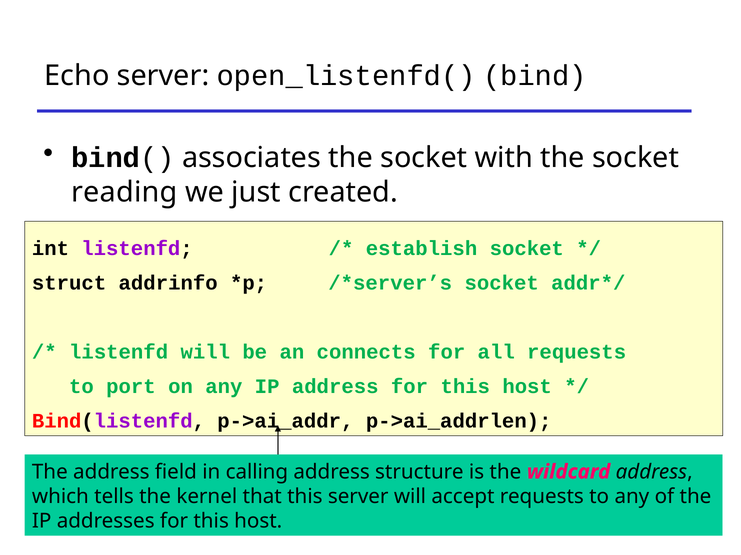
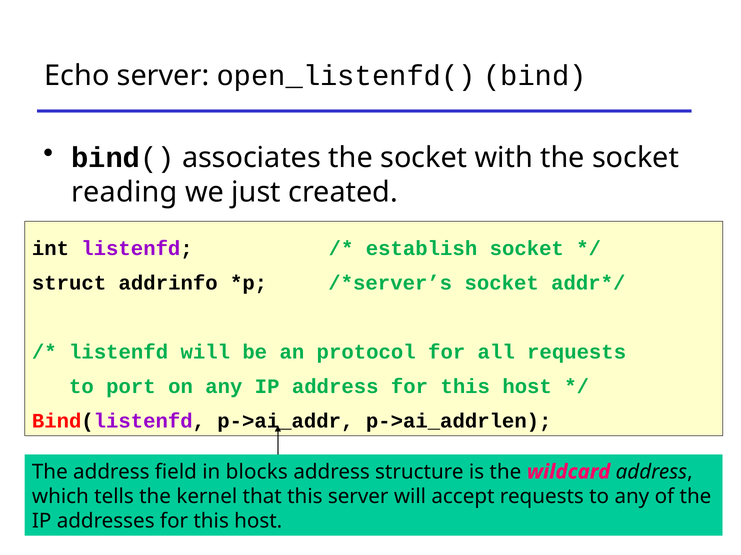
connects: connects -> protocol
calling: calling -> blocks
